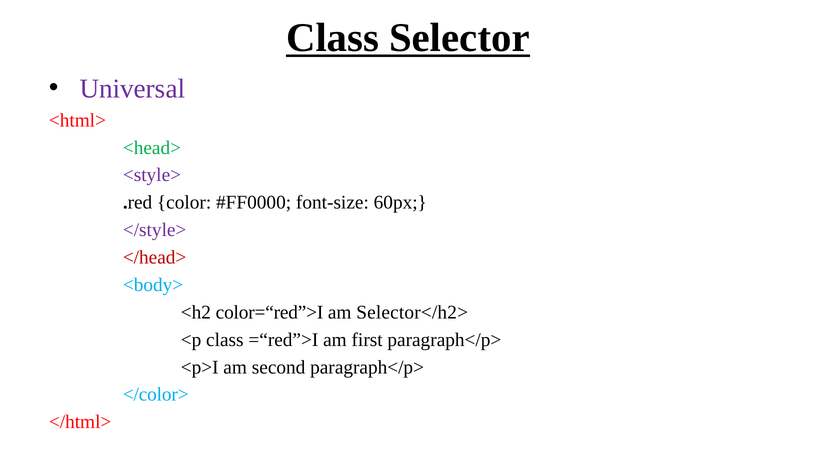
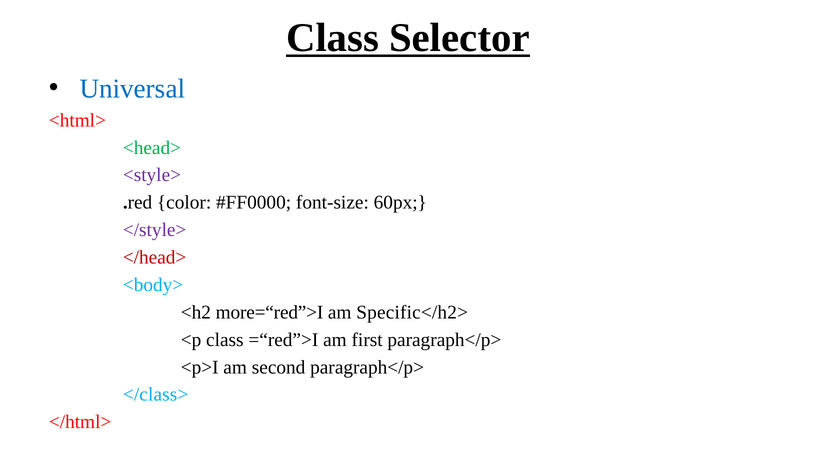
Universal colour: purple -> blue
color=“red”>I: color=“red”>I -> more=“red”>I
Selector</h2>: Selector</h2> -> Specific</h2>
</color>: </color> -> </class>
